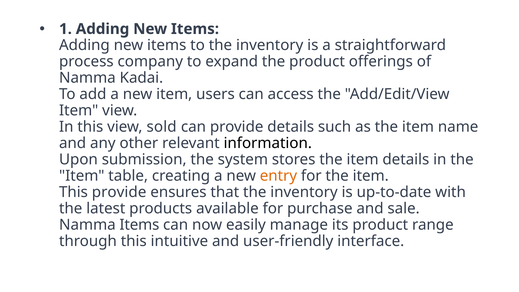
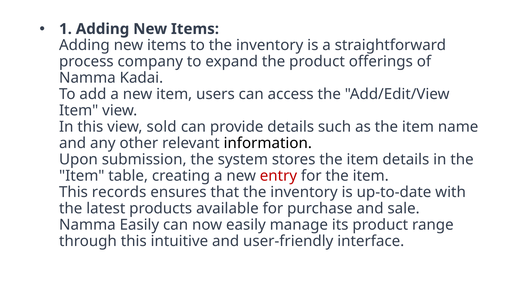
entry colour: orange -> red
This provide: provide -> records
Namma Items: Items -> Easily
